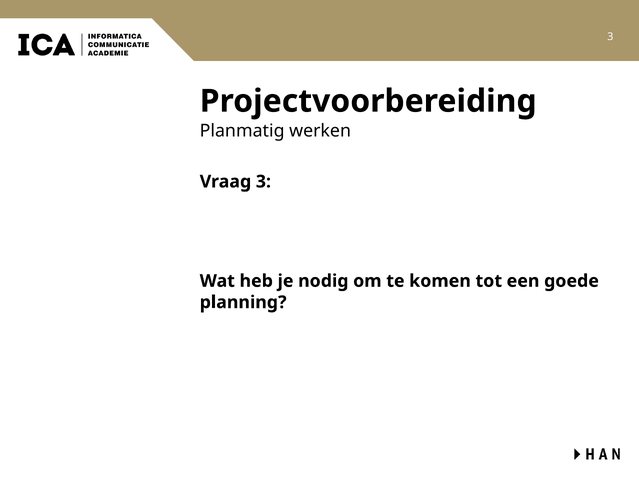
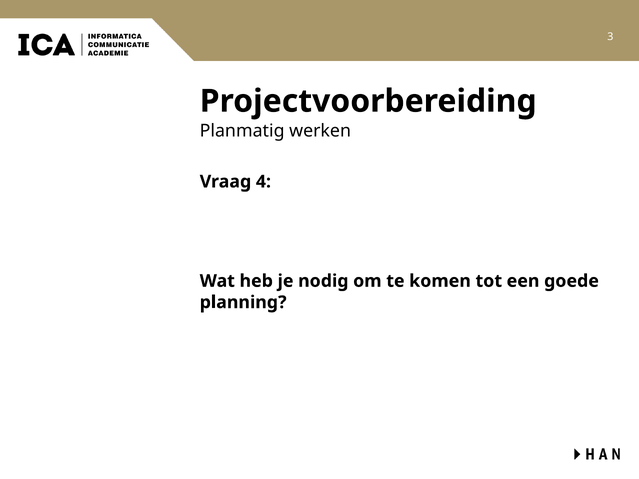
Vraag 3: 3 -> 4
